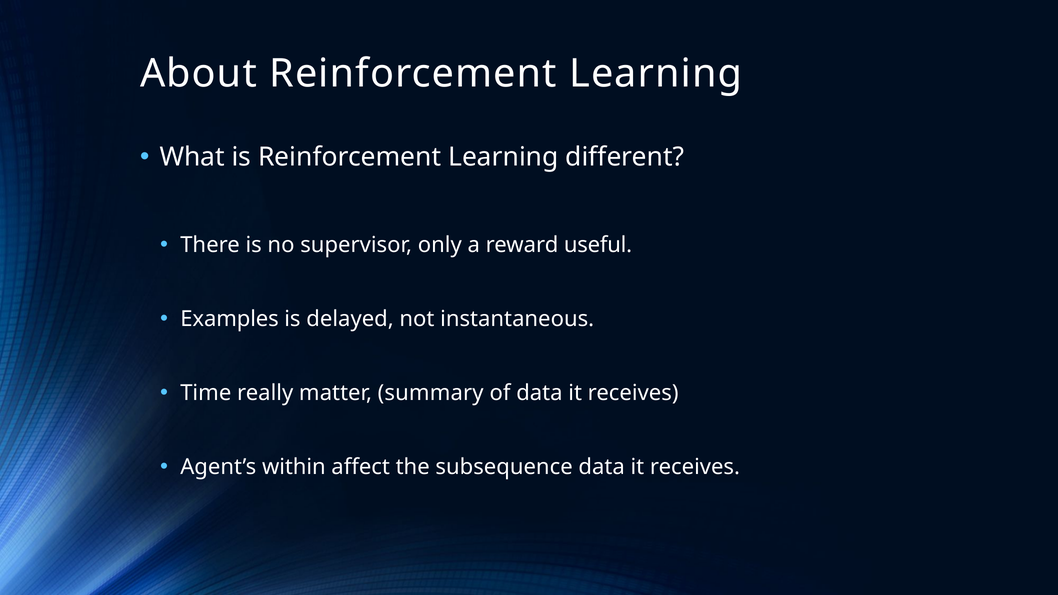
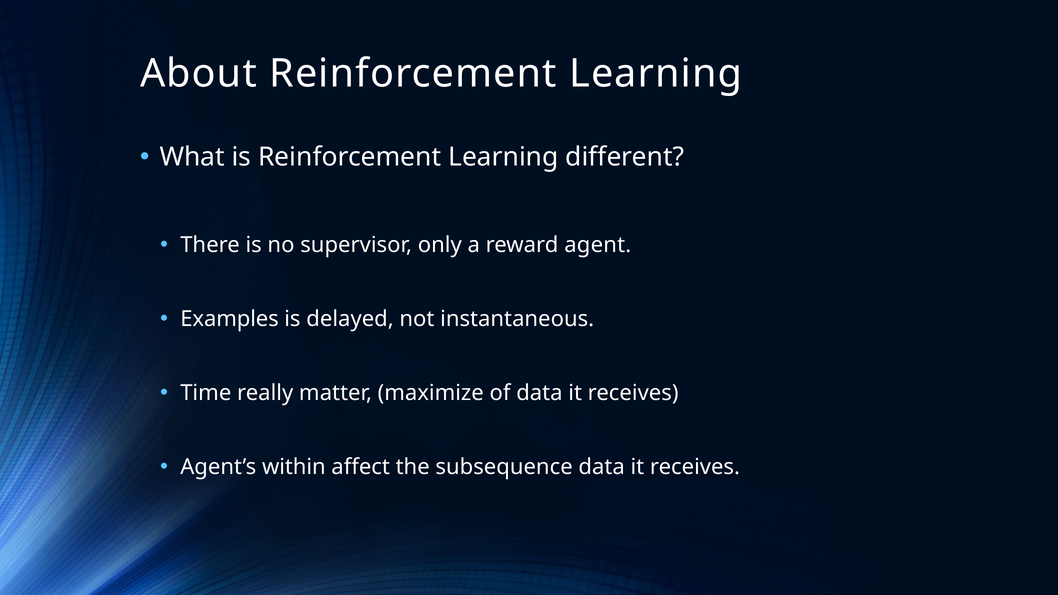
useful: useful -> agent
summary: summary -> maximize
